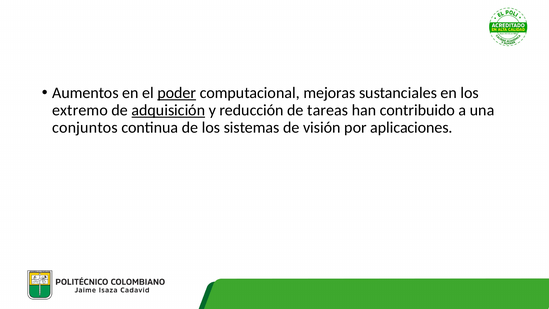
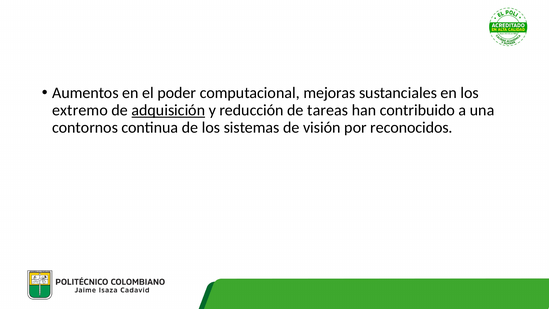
poder underline: present -> none
conjuntos: conjuntos -> contornos
aplicaciones: aplicaciones -> reconocidos
